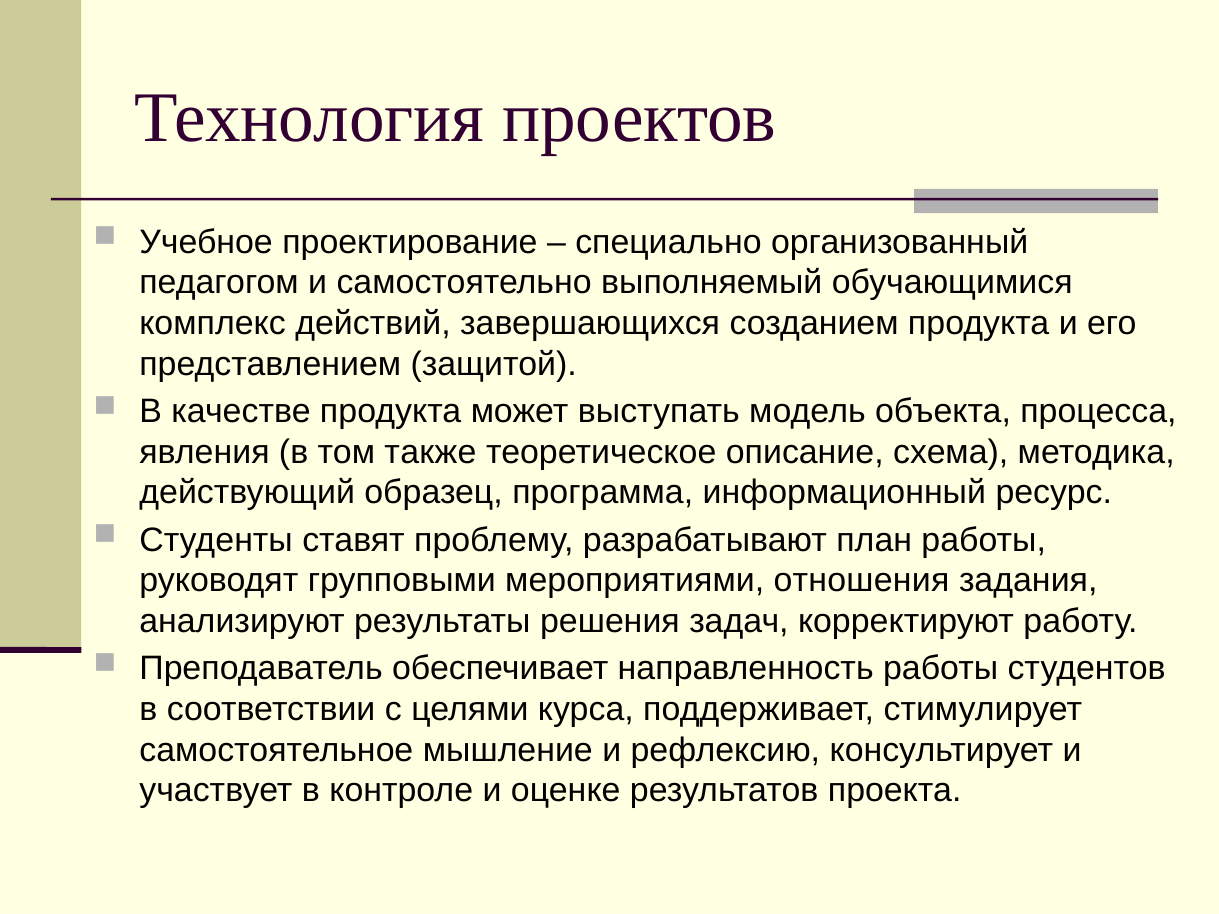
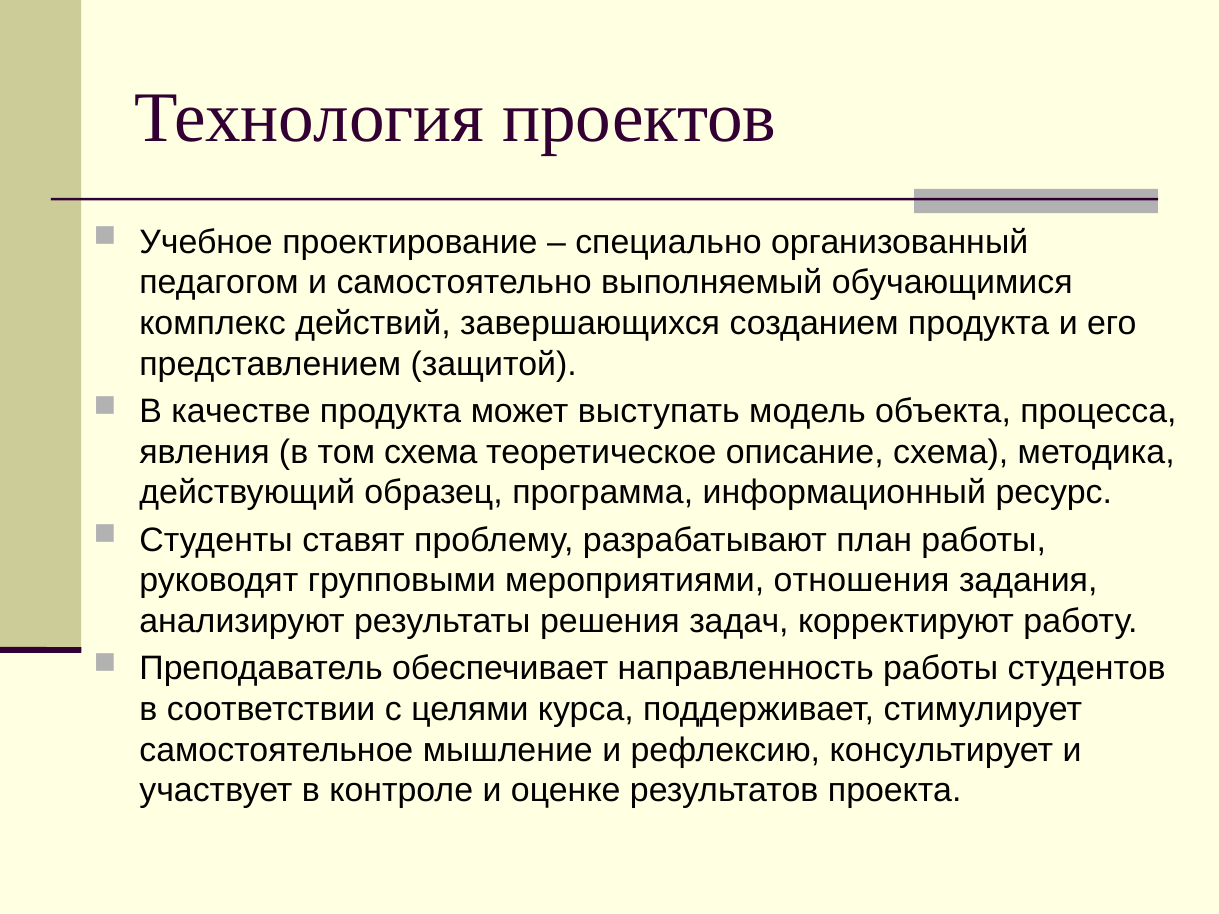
том также: также -> схема
